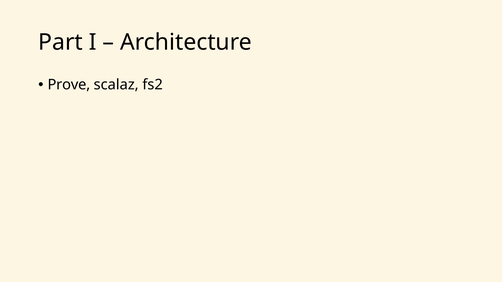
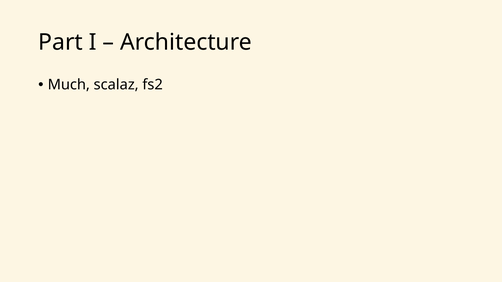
Prove: Prove -> Much
